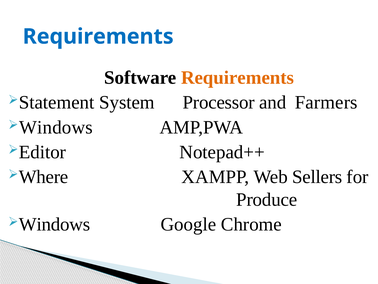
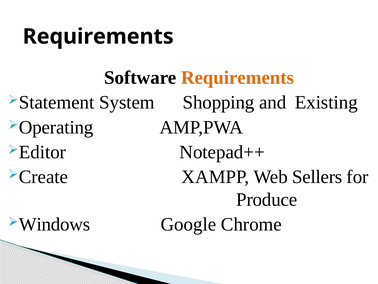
Requirements at (98, 36) colour: blue -> black
Processor: Processor -> Shopping
Farmers: Farmers -> Existing
Windows at (56, 127): Windows -> Operating
Where: Where -> Create
